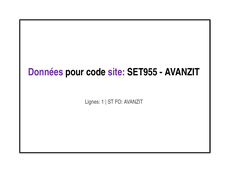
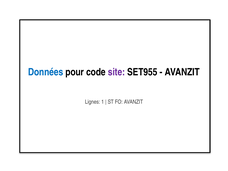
Données colour: purple -> blue
